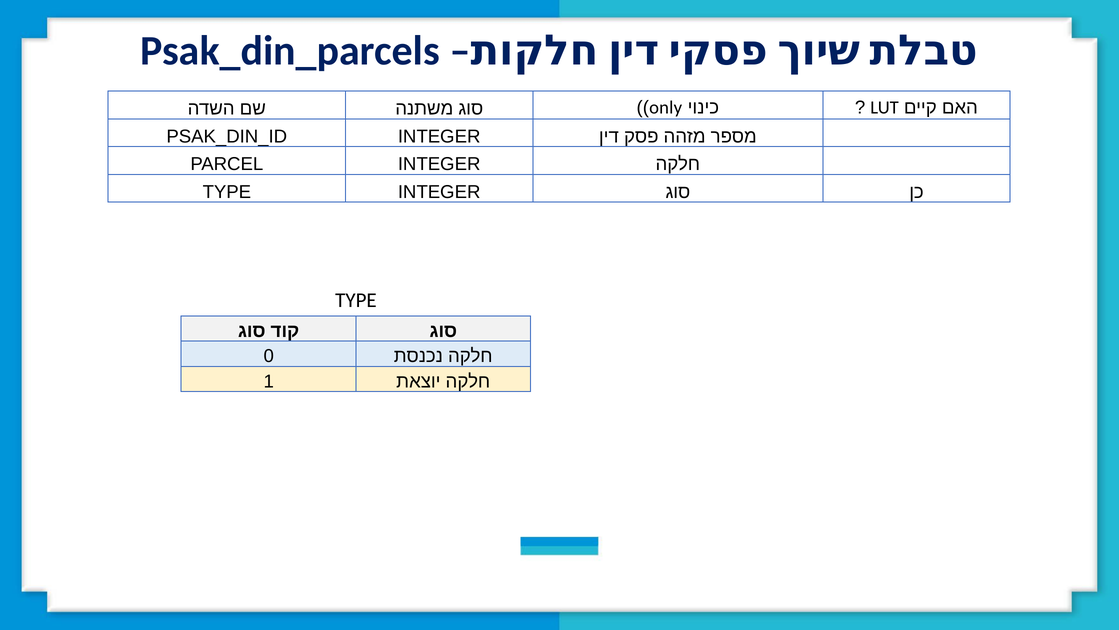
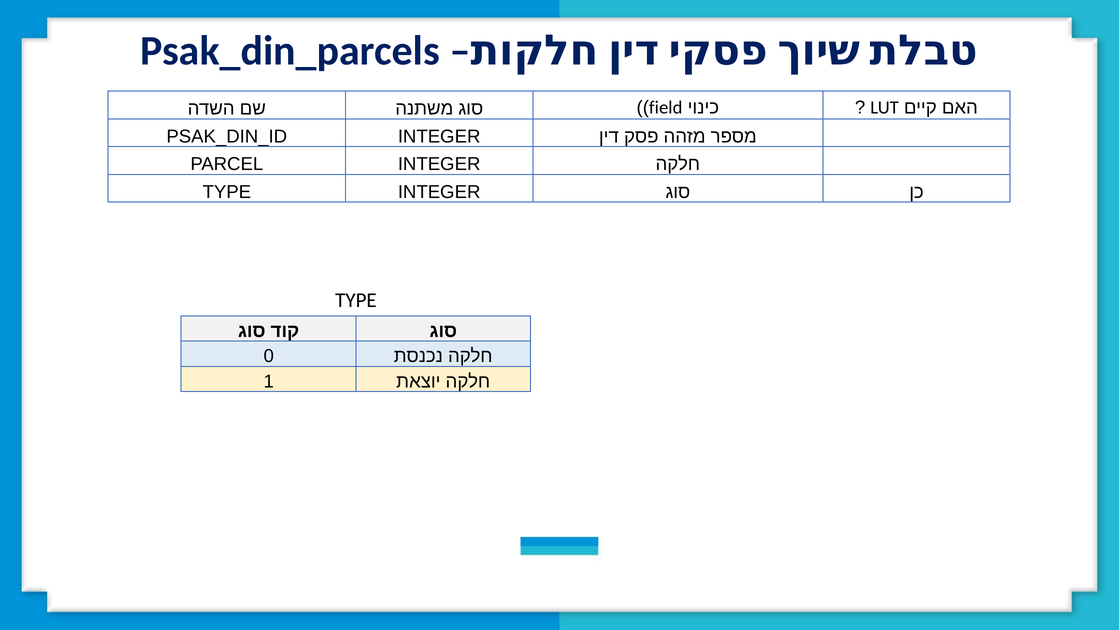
only: only -> field
